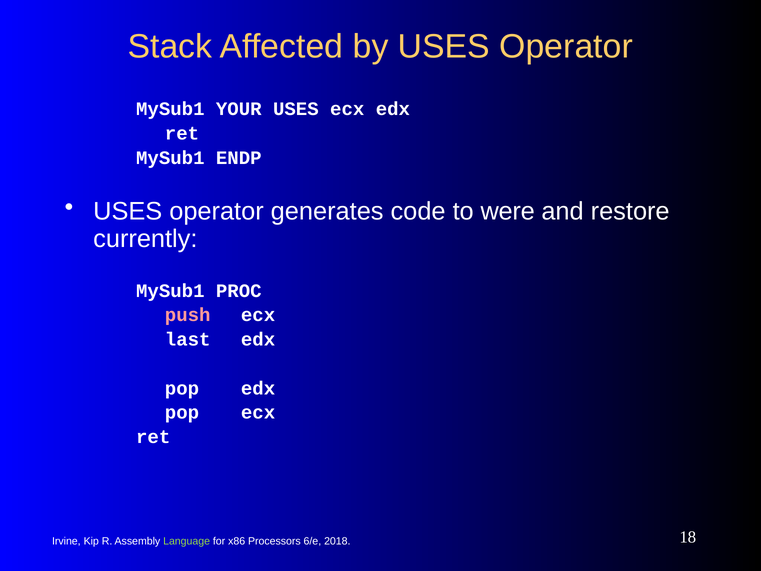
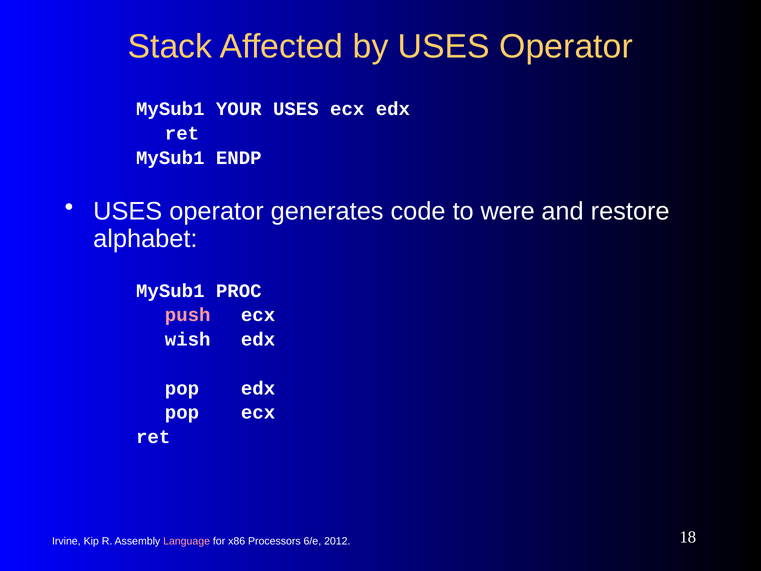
currently: currently -> alphabet
last: last -> wish
Language colour: light green -> pink
2018: 2018 -> 2012
